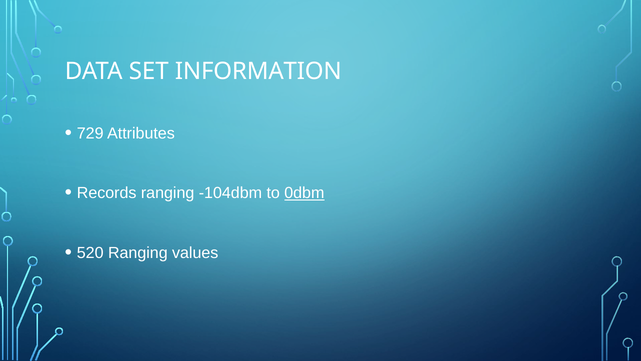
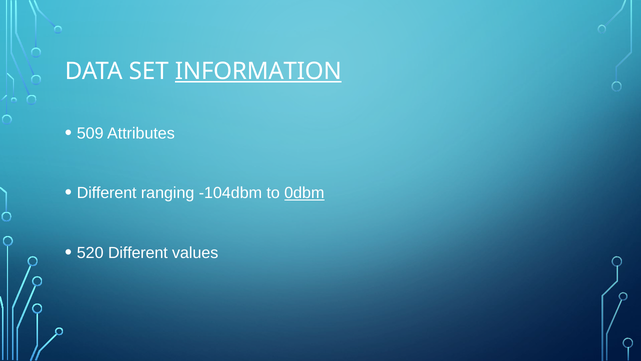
INFORMATION underline: none -> present
729: 729 -> 509
Records at (107, 193): Records -> Different
520 Ranging: Ranging -> Different
